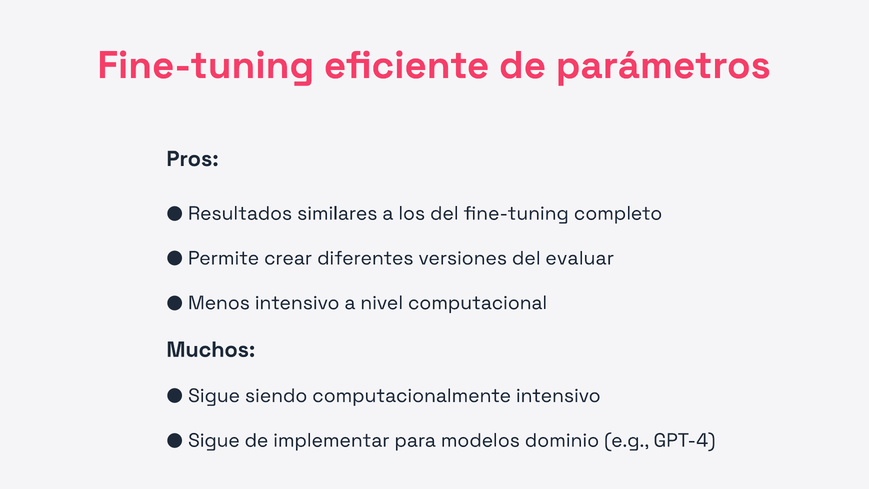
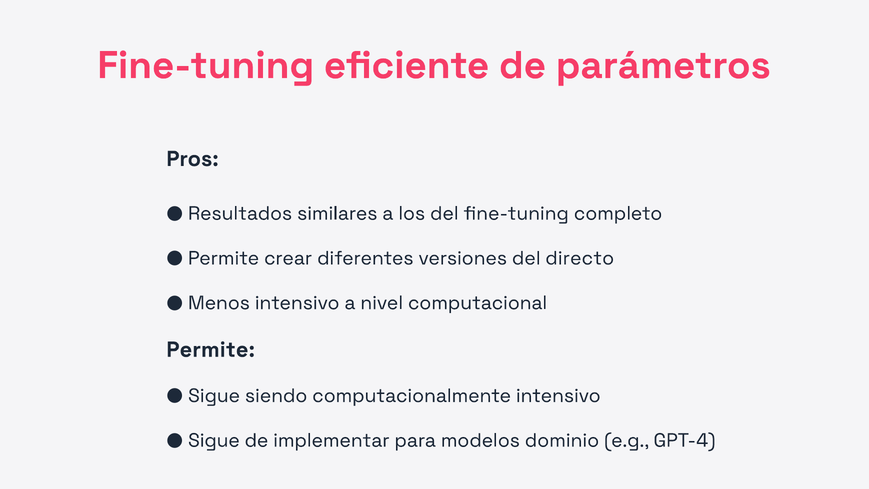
evaluar: evaluar -> directo
Muchos at (211, 349): Muchos -> Permite
